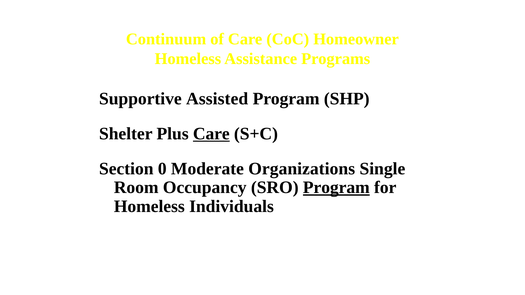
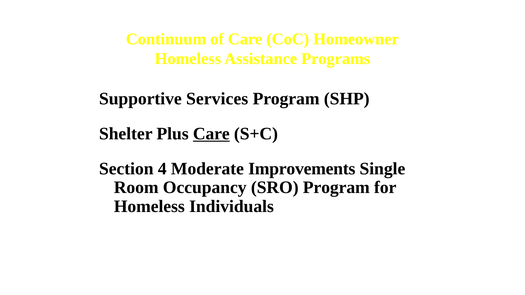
Assisted: Assisted -> Services
0: 0 -> 4
Organizations: Organizations -> Improvements
Program at (336, 188) underline: present -> none
